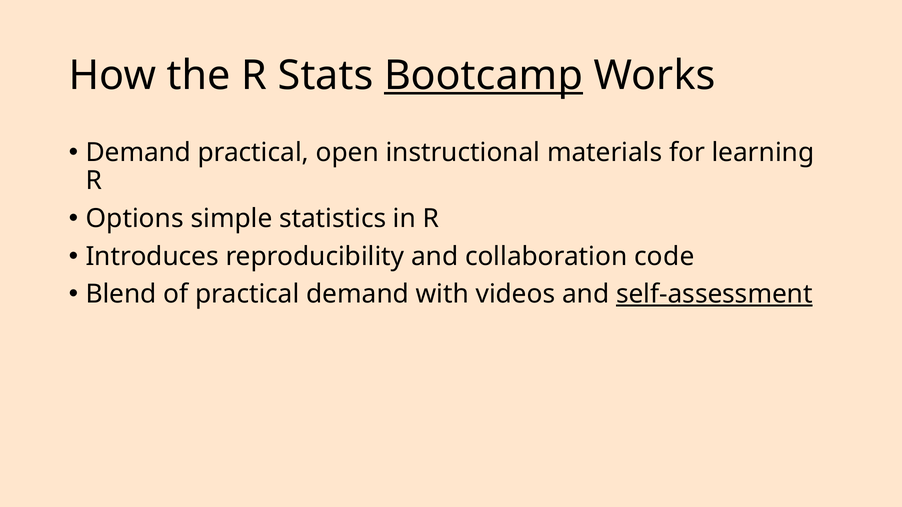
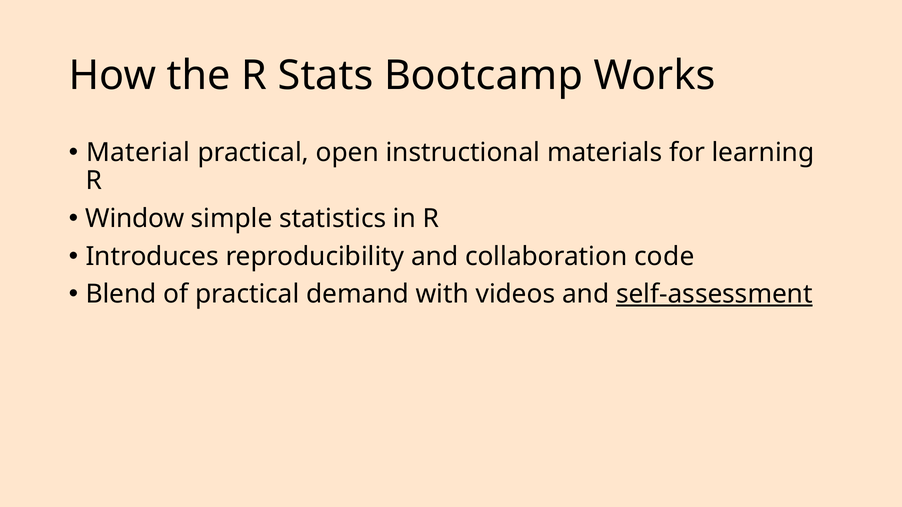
Bootcamp underline: present -> none
Demand at (138, 153): Demand -> Material
Options: Options -> Window
